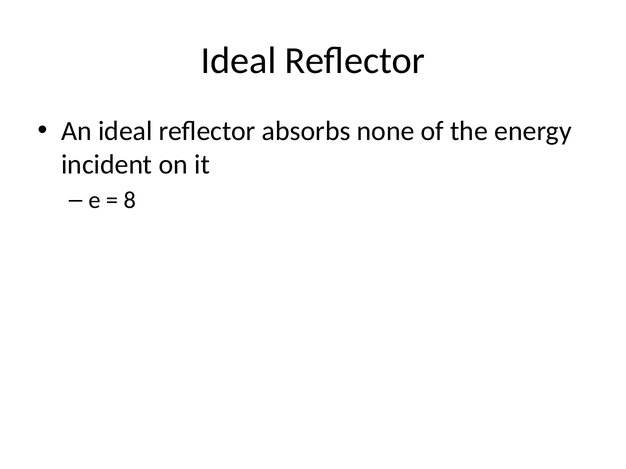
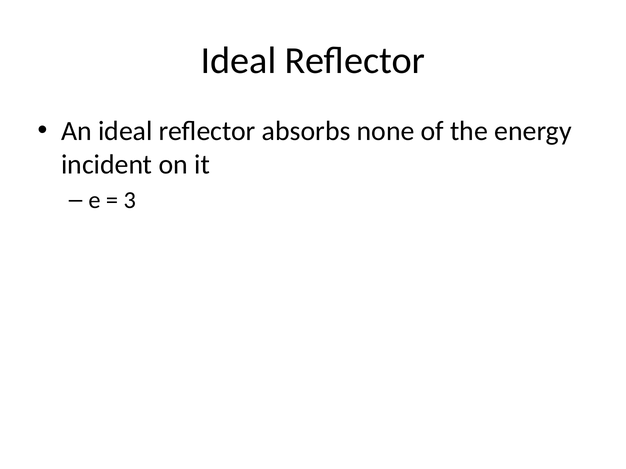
8: 8 -> 3
